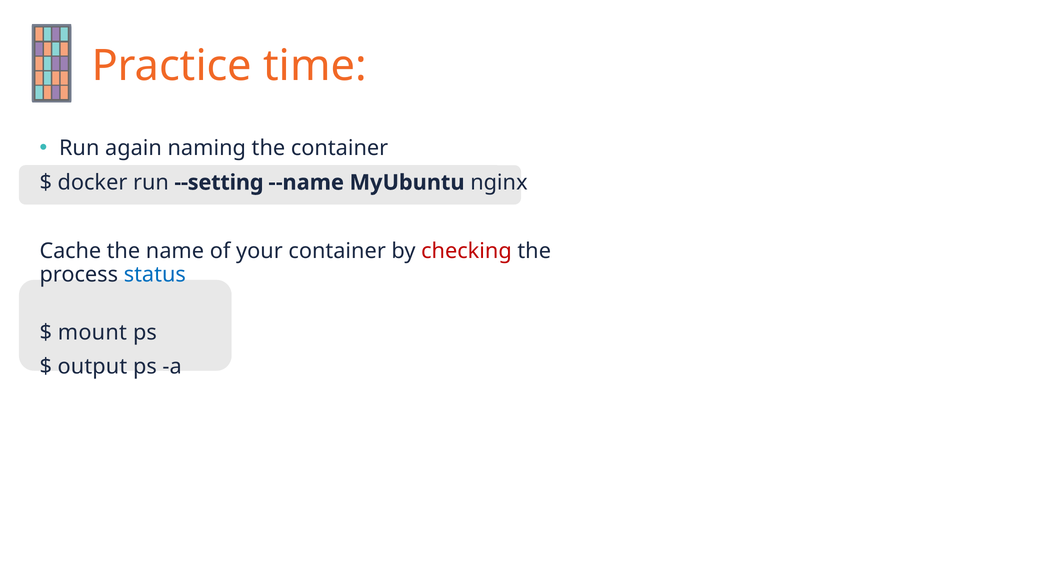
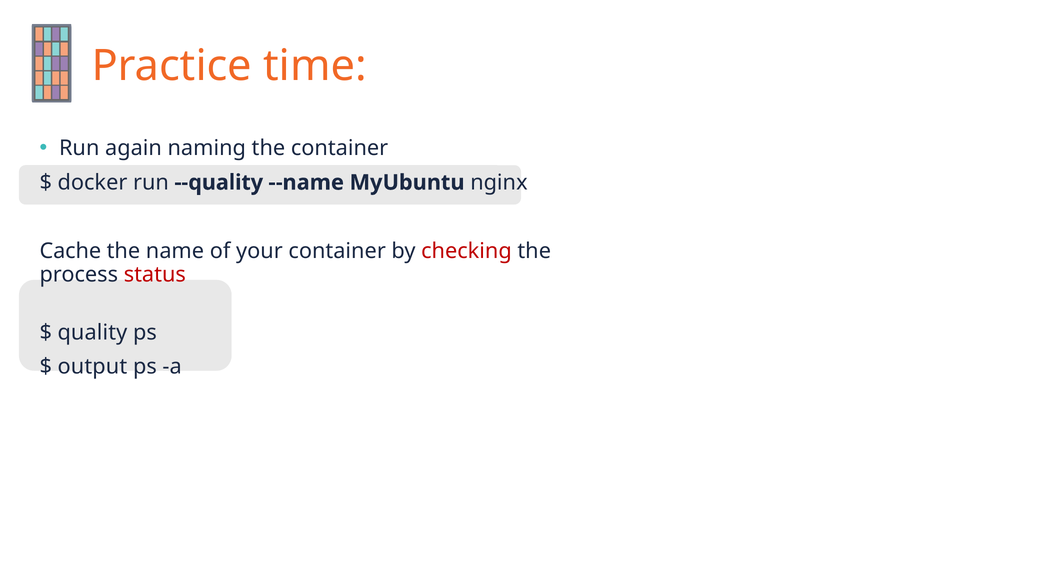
--setting: --setting -> --quality
status colour: blue -> red
mount: mount -> quality
